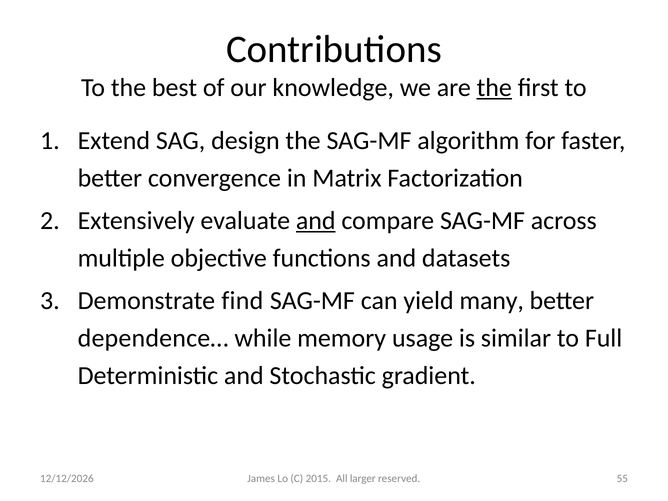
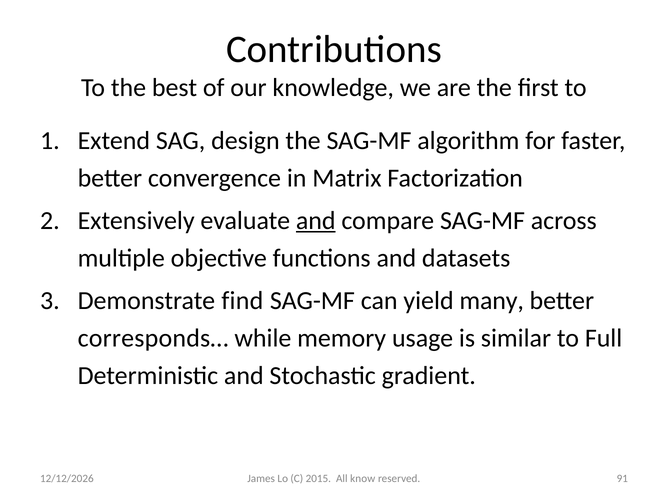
the at (494, 88) underline: present -> none
dependence…: dependence… -> corresponds…
larger: larger -> know
55: 55 -> 91
